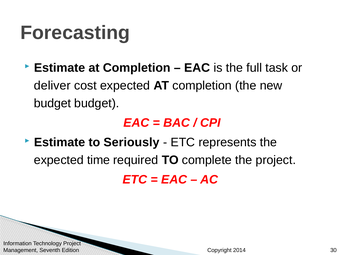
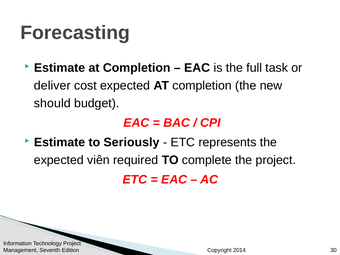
budget at (52, 103): budget -> should
time: time -> viên
